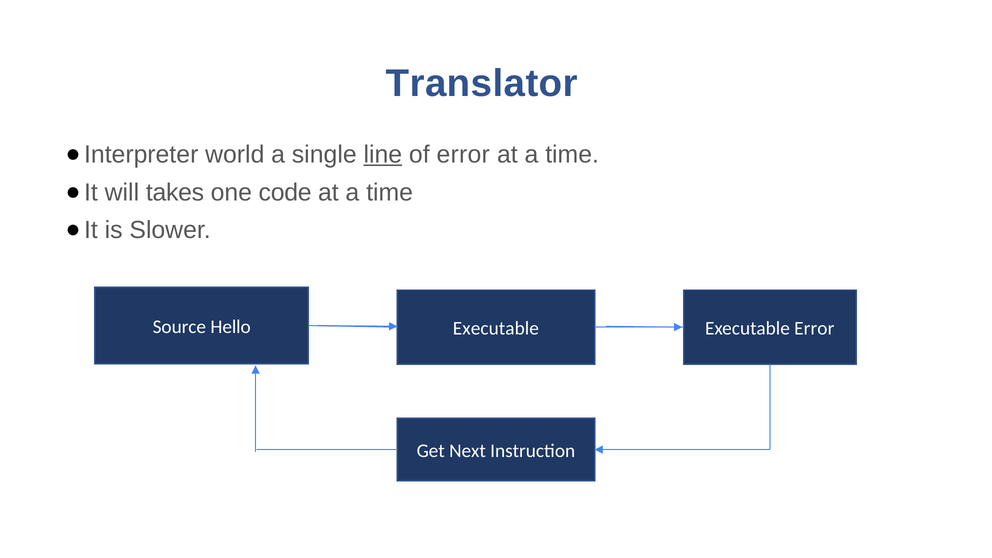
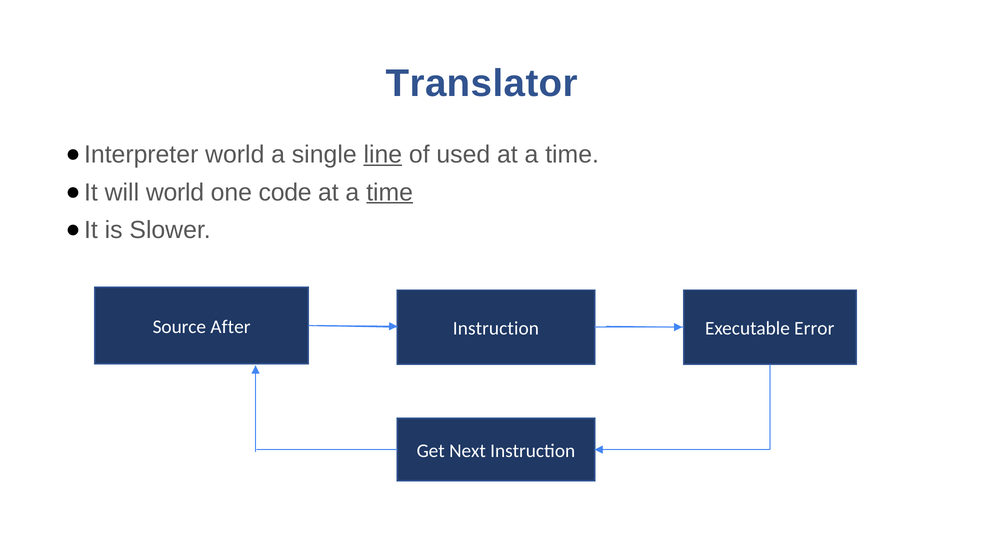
of error: error -> used
will takes: takes -> world
time at (390, 192) underline: none -> present
Hello: Hello -> After
Executable at (496, 329): Executable -> Instruction
